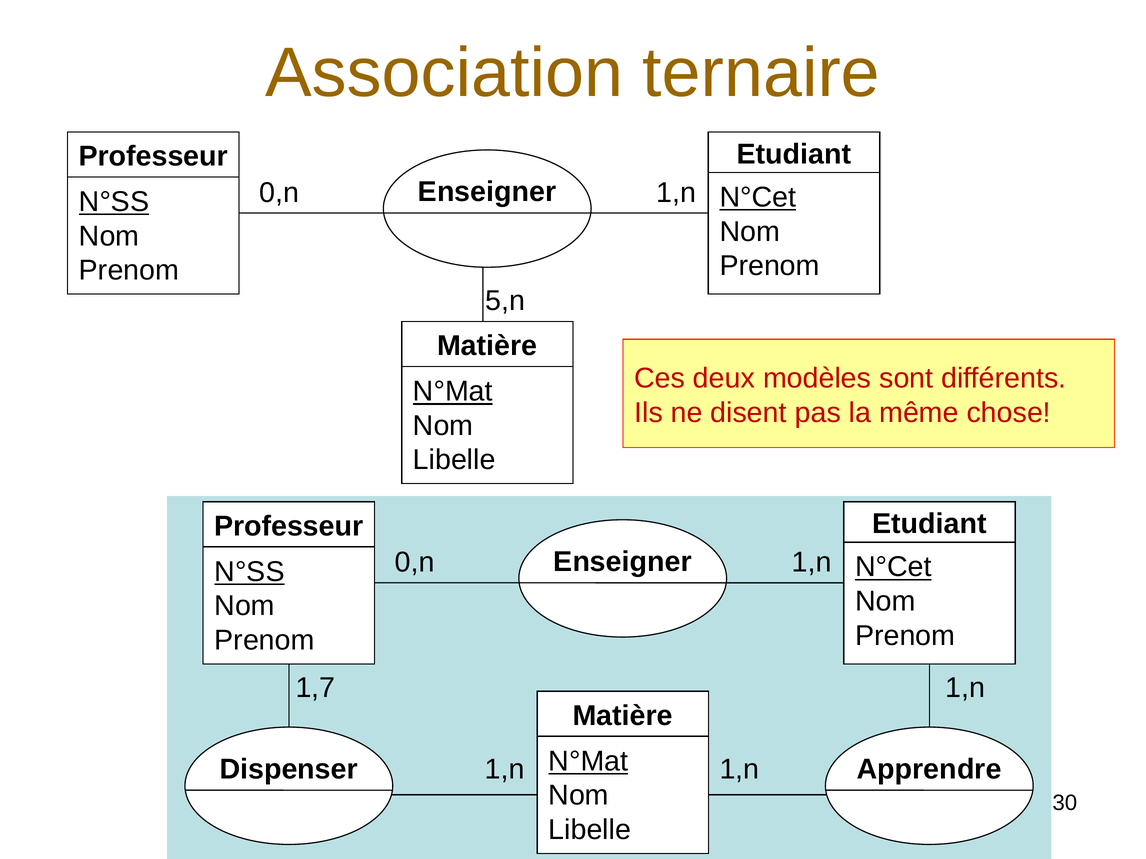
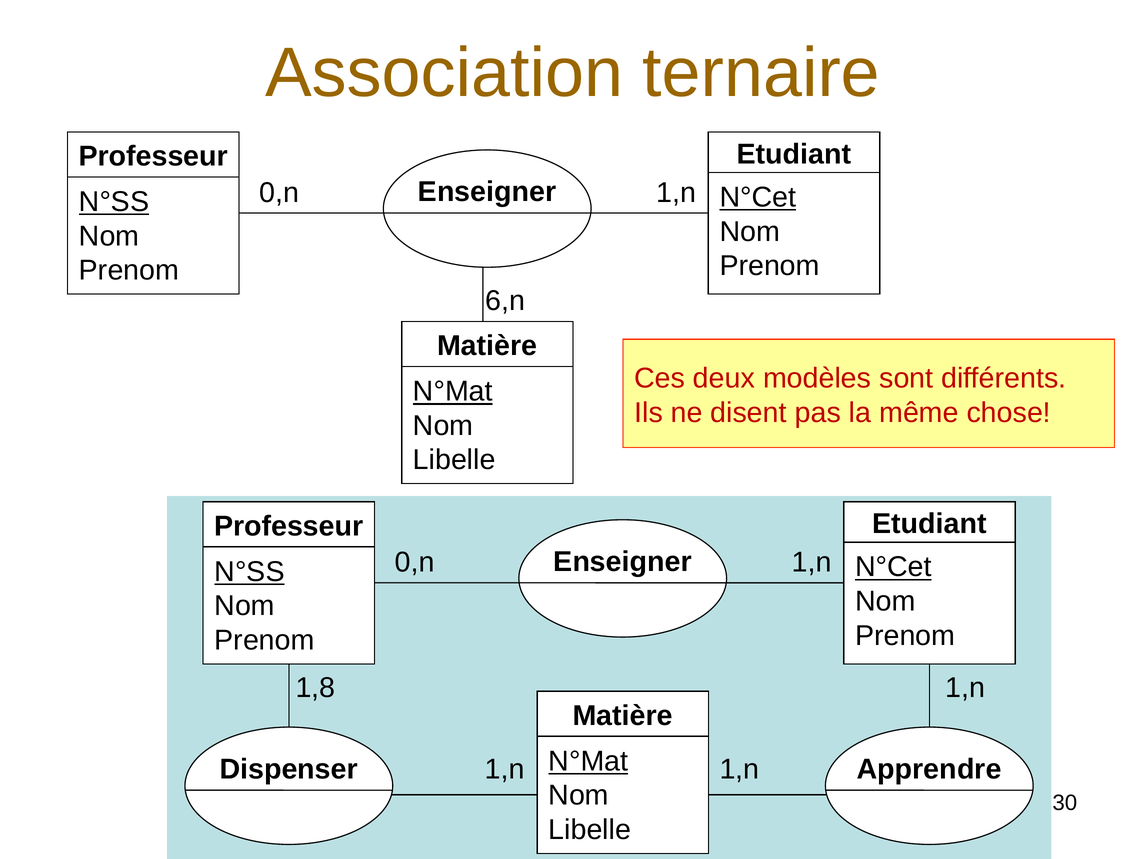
5,n: 5,n -> 6,n
1,7: 1,7 -> 1,8
